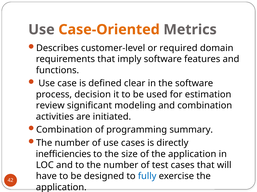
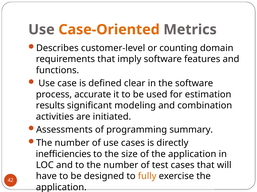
required: required -> counting
decision: decision -> accurate
review: review -> results
Combination at (64, 130): Combination -> Assessments
fully colour: blue -> orange
